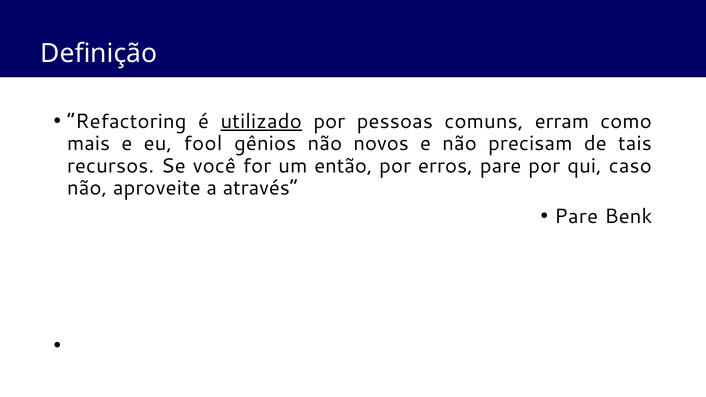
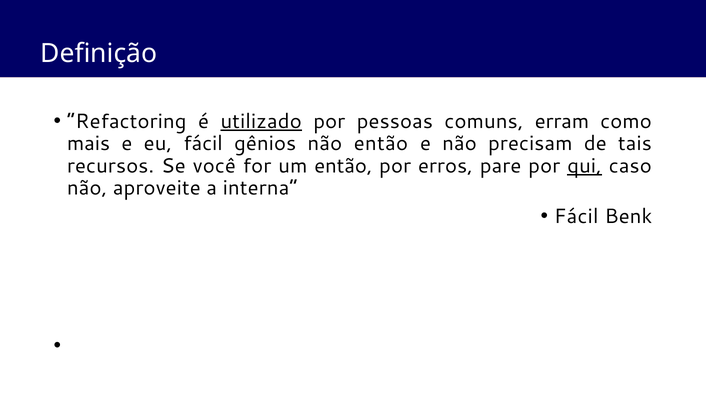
eu fool: fool -> fácil
não novos: novos -> então
qui underline: none -> present
através: através -> interna
Pare at (576, 216): Pare -> Fácil
